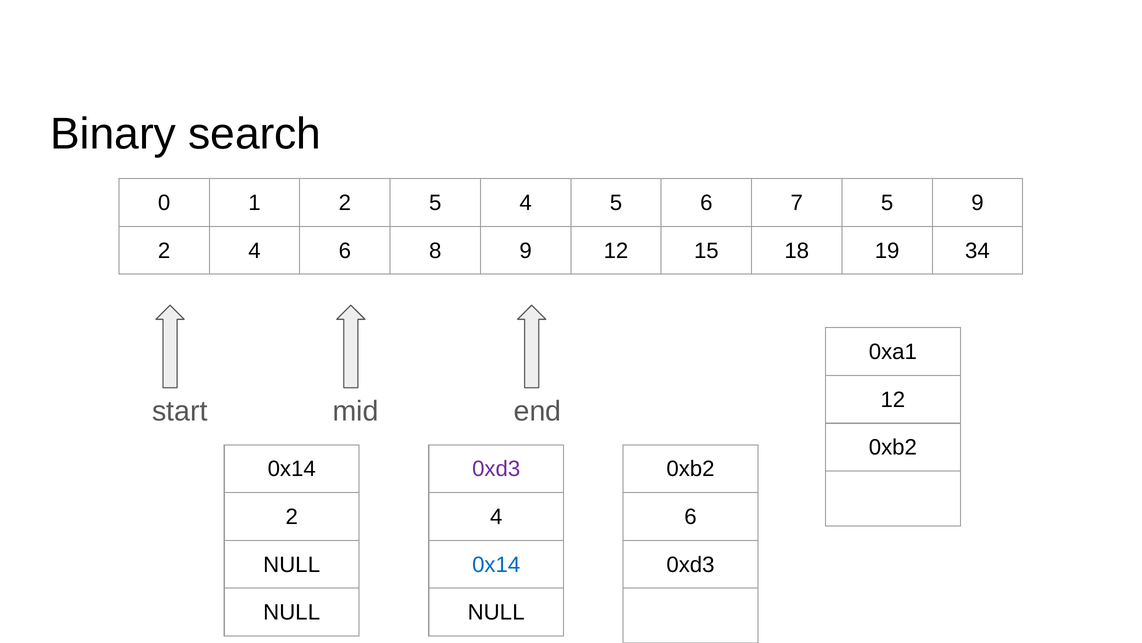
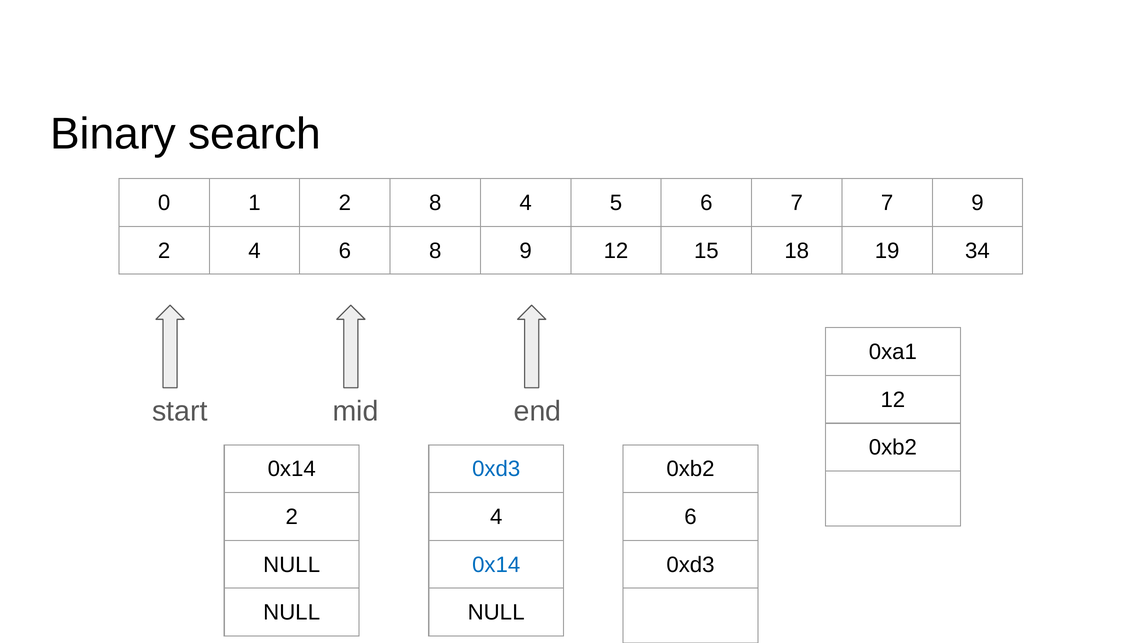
2 5: 5 -> 8
7 5: 5 -> 7
0xd3 at (496, 469) colour: purple -> blue
